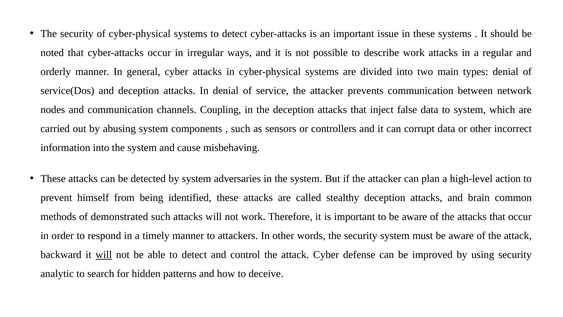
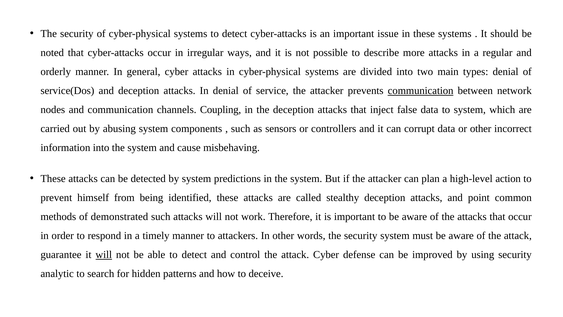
describe work: work -> more
communication at (421, 91) underline: none -> present
adversaries: adversaries -> predictions
brain: brain -> point
backward: backward -> guarantee
